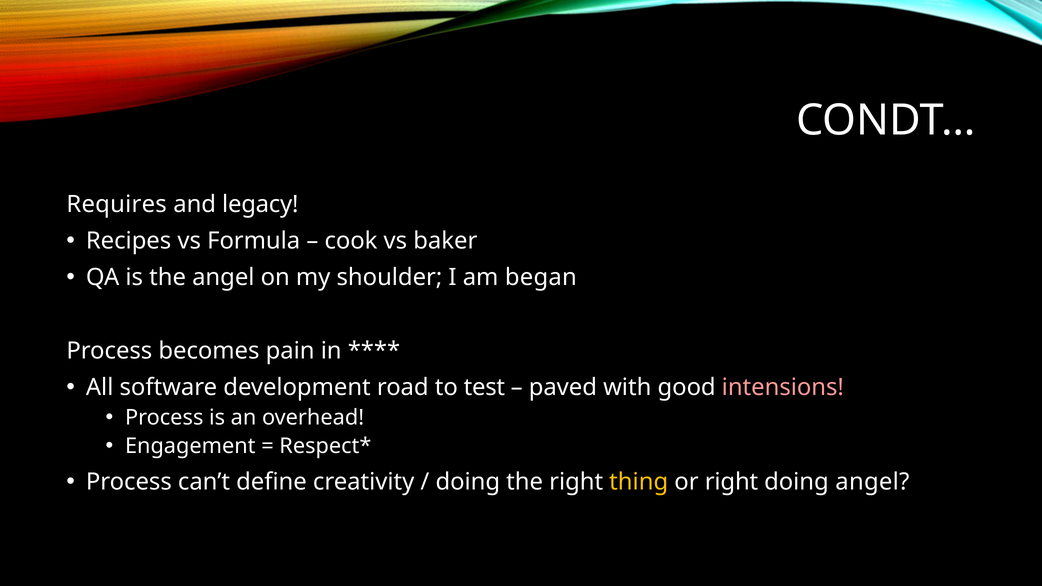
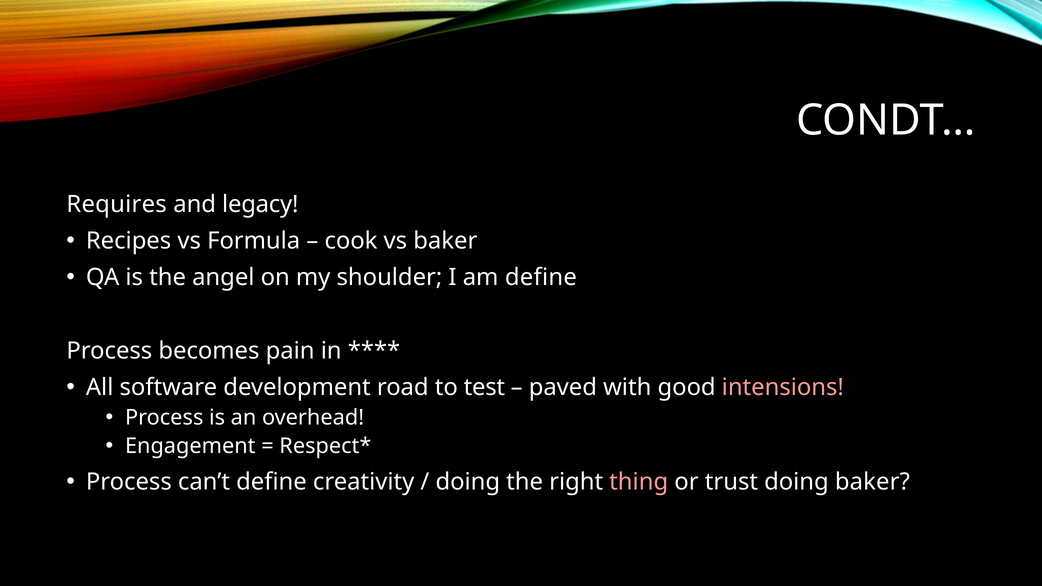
am began: began -> define
thing colour: yellow -> pink
or right: right -> trust
doing angel: angel -> baker
